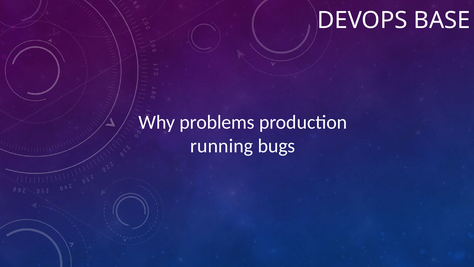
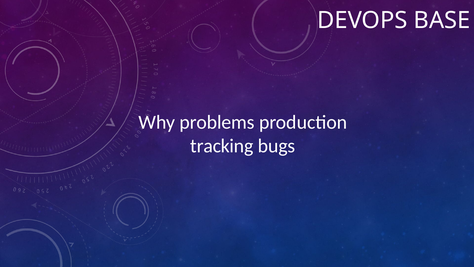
running: running -> tracking
